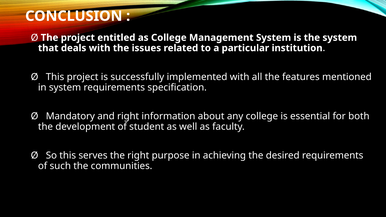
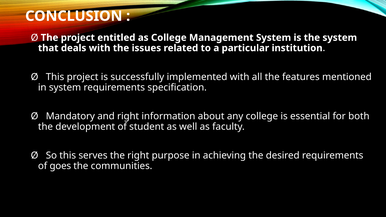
such: such -> goes
